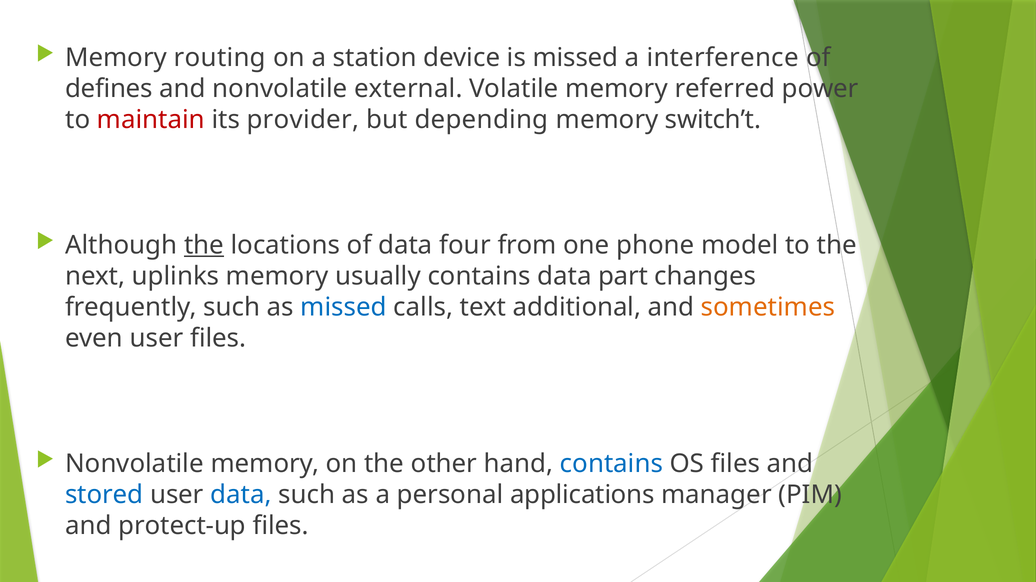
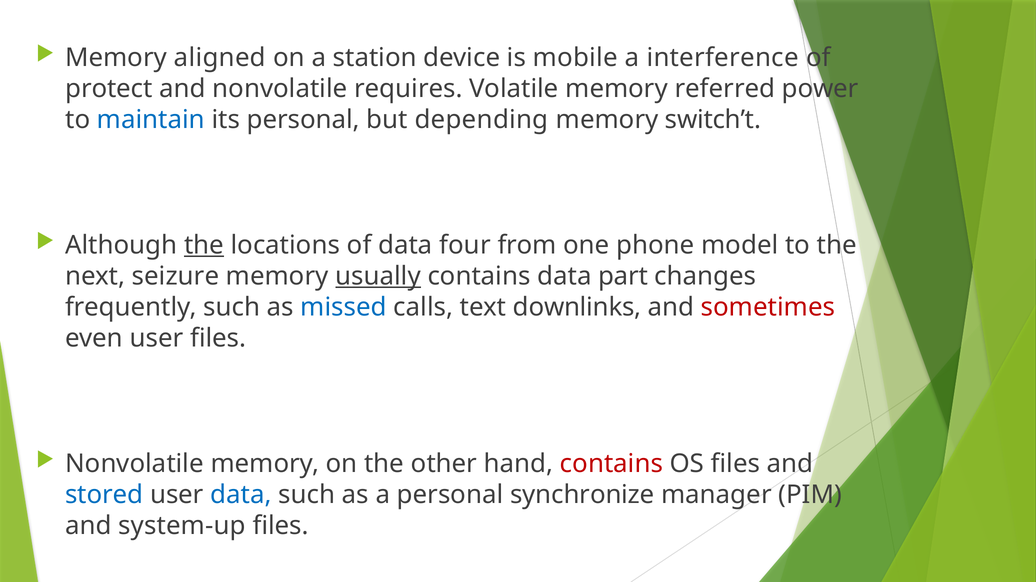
routing: routing -> aligned
is missed: missed -> mobile
defines: defines -> protect
external: external -> requires
maintain colour: red -> blue
its provider: provider -> personal
uplinks: uplinks -> seizure
usually underline: none -> present
additional: additional -> downlinks
sometimes colour: orange -> red
contains at (611, 464) colour: blue -> red
applications: applications -> synchronize
protect-up: protect-up -> system-up
